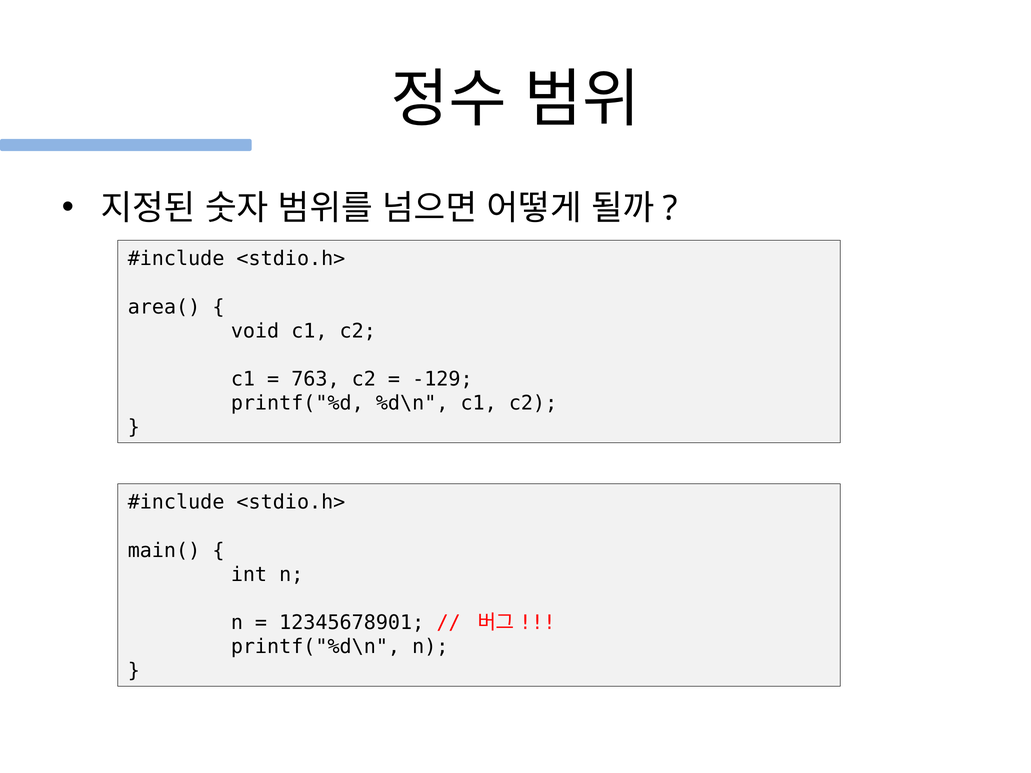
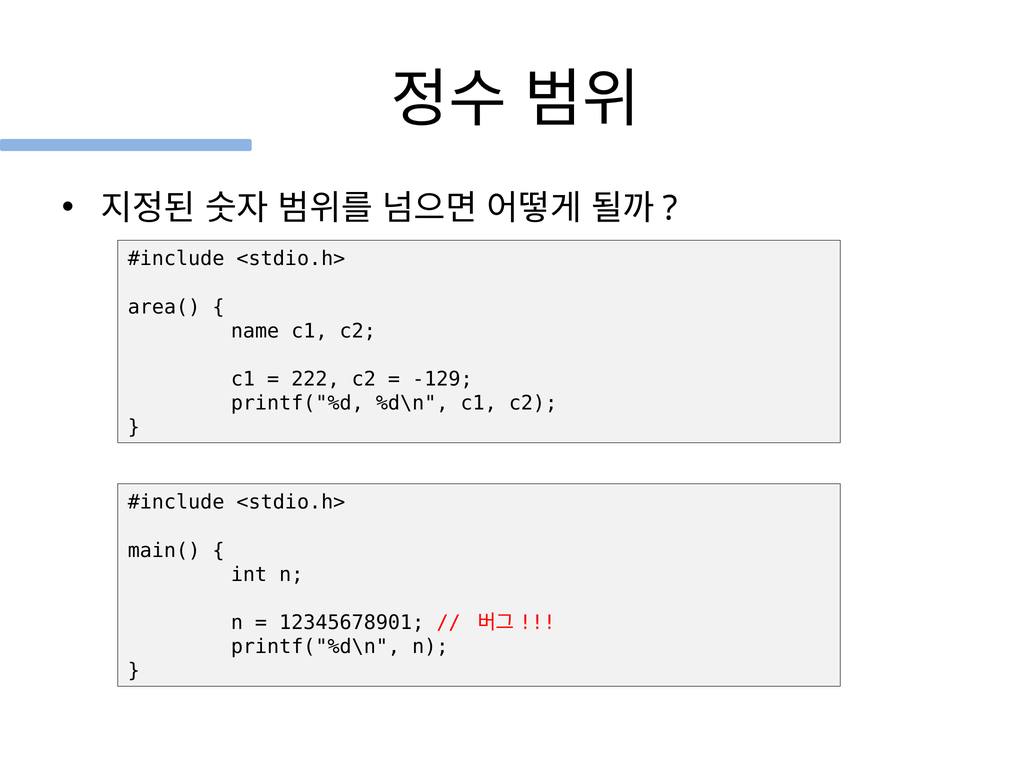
void: void -> name
763: 763 -> 222
